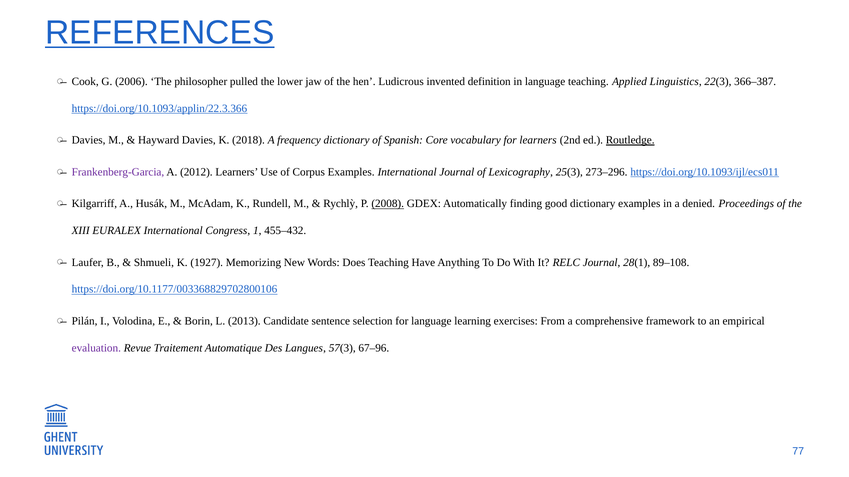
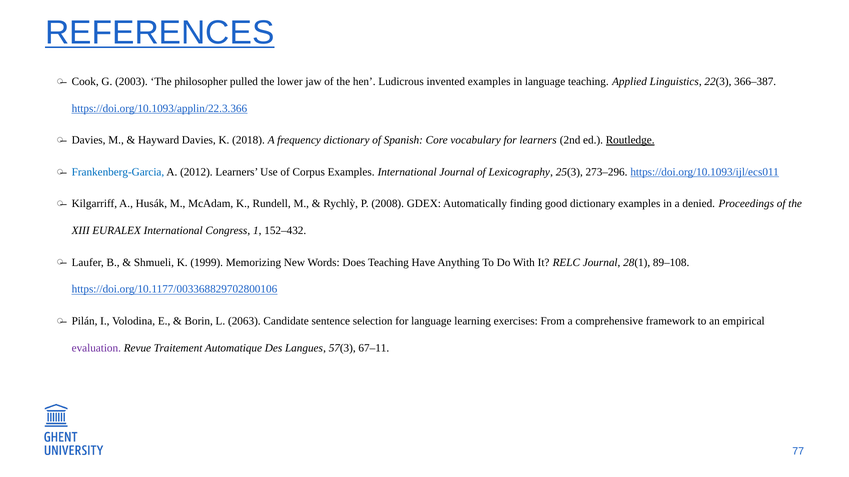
2006: 2006 -> 2003
invented definition: definition -> examples
Frankenberg-Garcia colour: purple -> blue
2008 underline: present -> none
455–432: 455–432 -> 152–432
1927: 1927 -> 1999
2013: 2013 -> 2063
67–96: 67–96 -> 67–11
